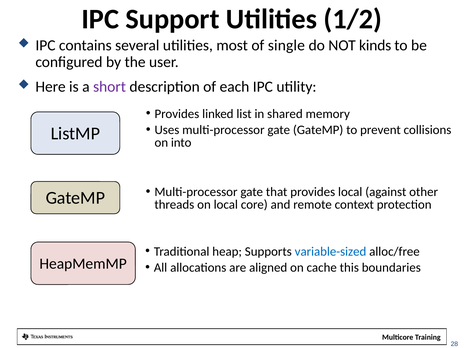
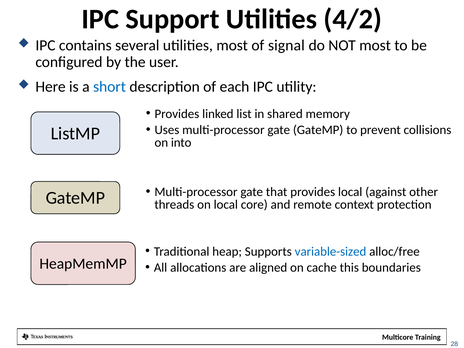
1/2: 1/2 -> 4/2
single: single -> signal
NOT kinds: kinds -> most
short colour: purple -> blue
